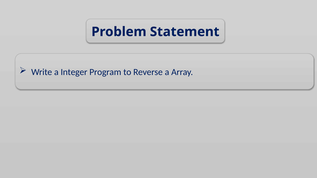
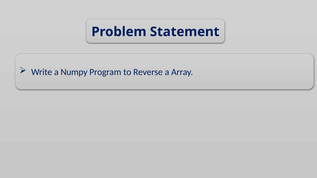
Integer: Integer -> Numpy
